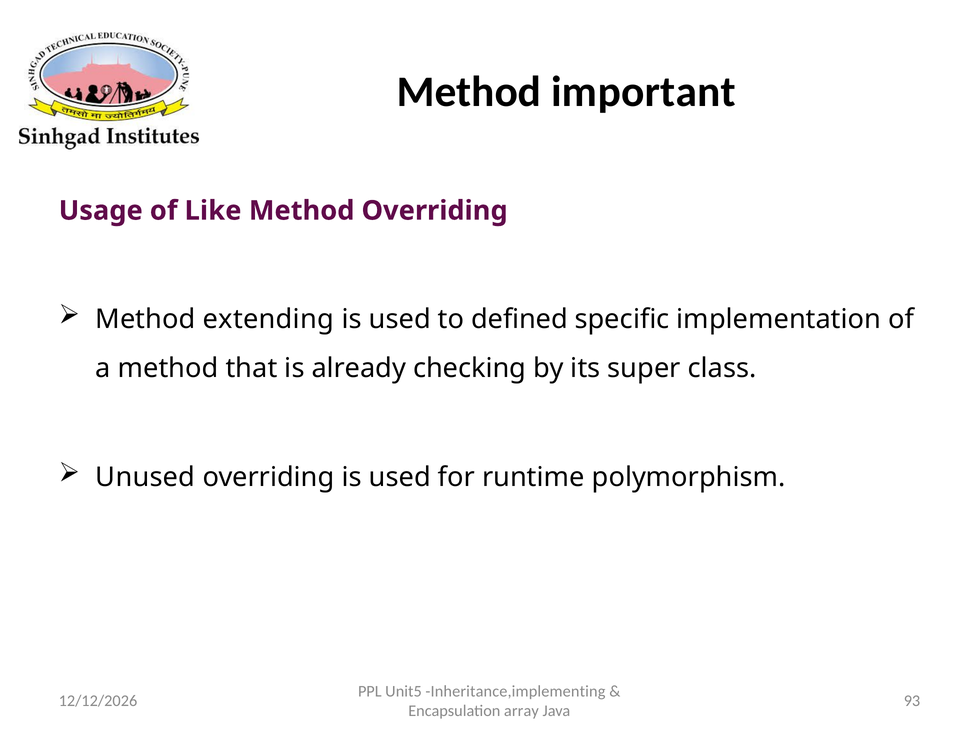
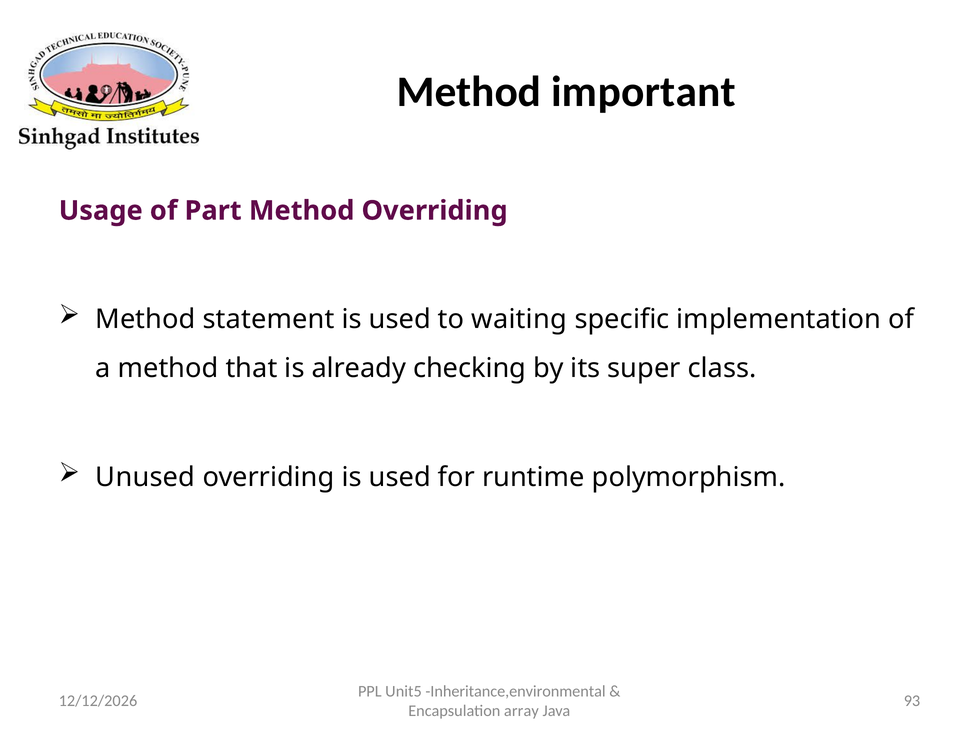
Like: Like -> Part
extending: extending -> statement
defined: defined -> waiting
Inheritance,implementing: Inheritance,implementing -> Inheritance,environmental
